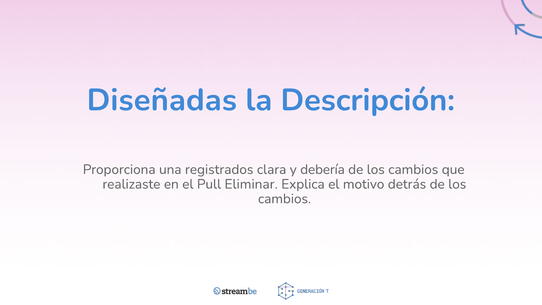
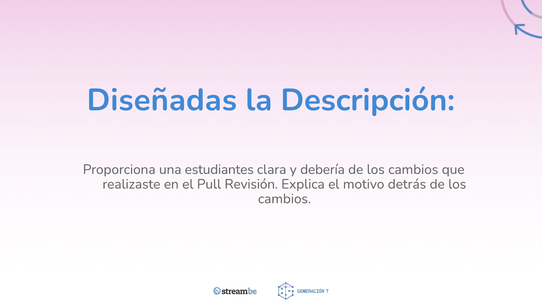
registrados: registrados -> estudiantes
Eliminar: Eliminar -> Revisión
